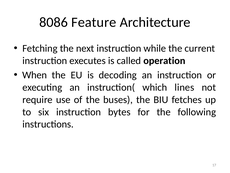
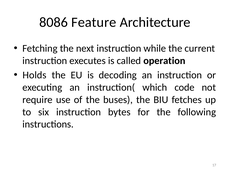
When: When -> Holds
lines: lines -> code
